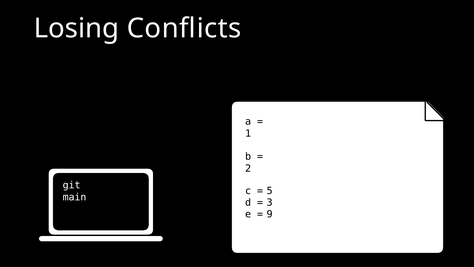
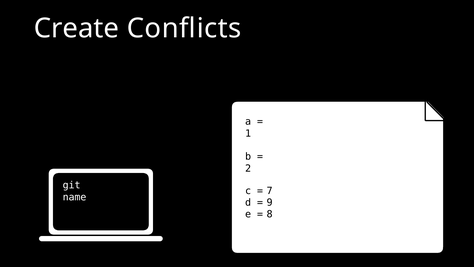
Losing: Losing -> Create
5: 5 -> 7
main: main -> name
3: 3 -> 9
9: 9 -> 8
